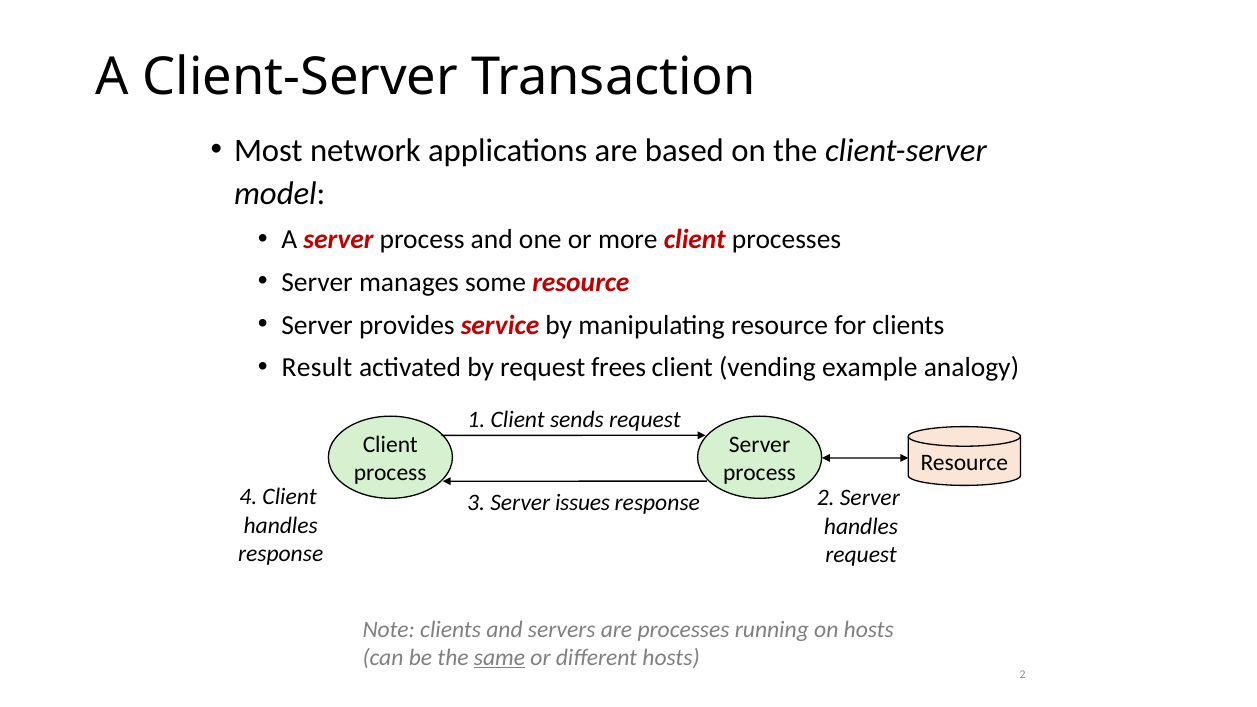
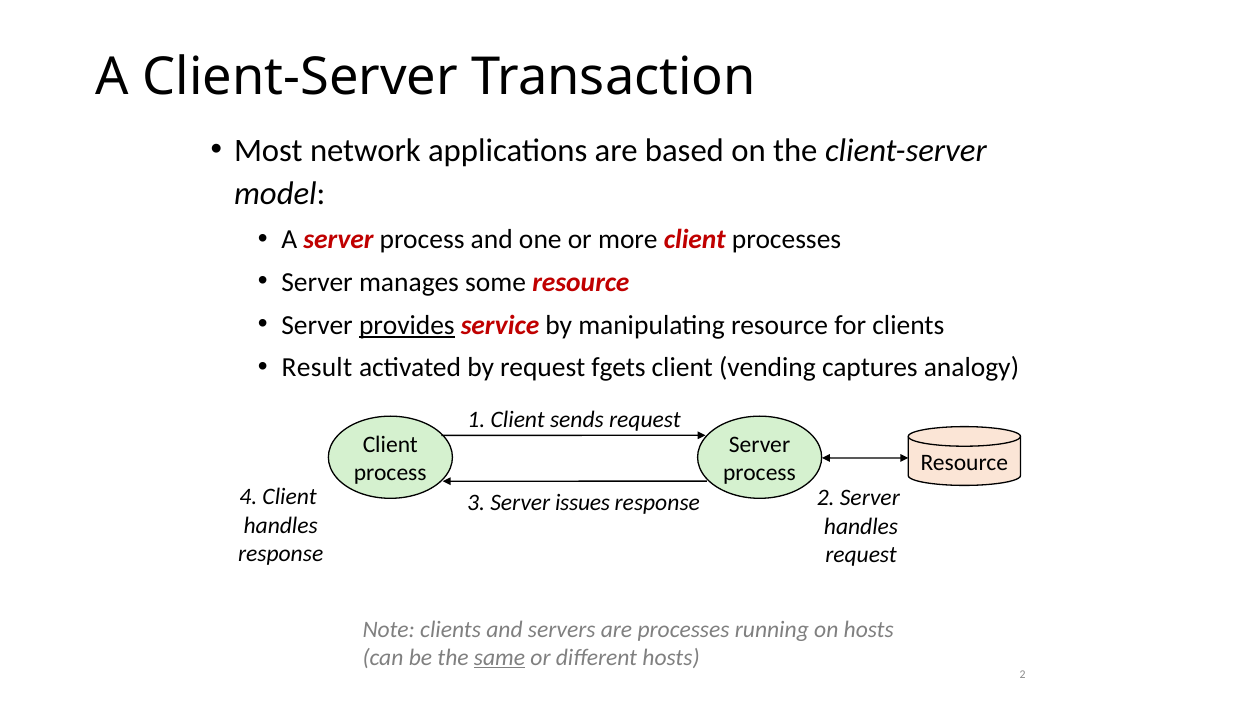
provides underline: none -> present
frees: frees -> fgets
example: example -> captures
